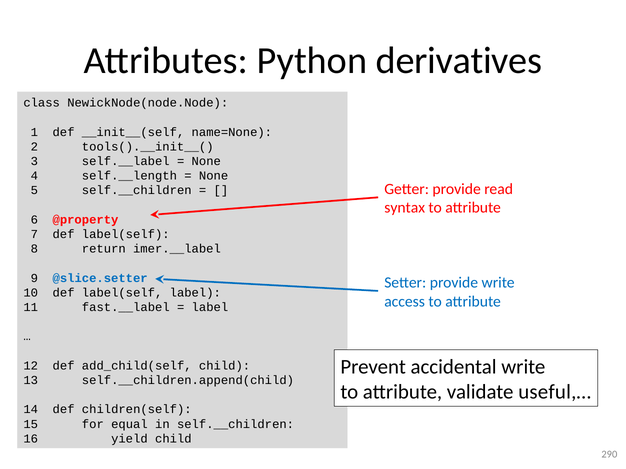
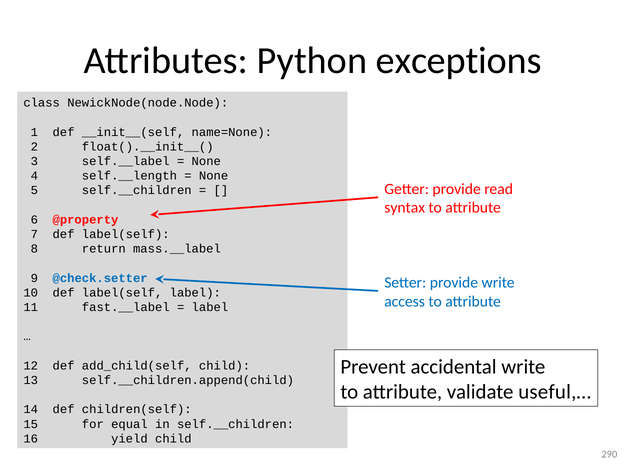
derivatives: derivatives -> exceptions
tools().__init__(: tools().__init__( -> float().__init__(
imer.__label: imer.__label -> mass.__label
@slice.setter: @slice.setter -> @check.setter
